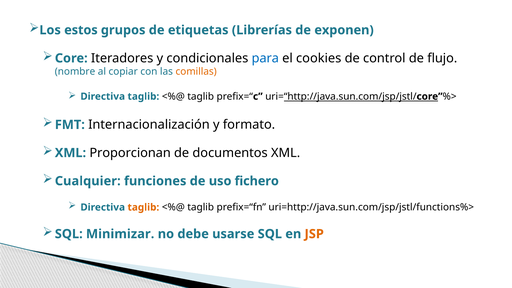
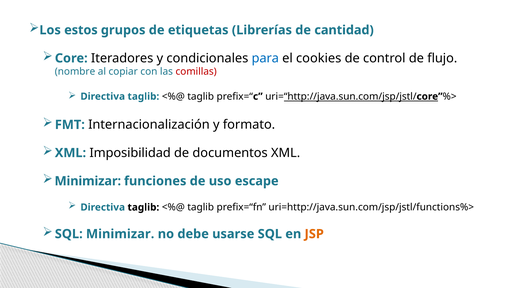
exponen: exponen -> cantidad
comillas colour: orange -> red
Proporcionan: Proporcionan -> Imposibilidad
Cualquier at (88, 181): Cualquier -> Minimizar
fichero: fichero -> escape
taglib at (143, 207) colour: orange -> black
